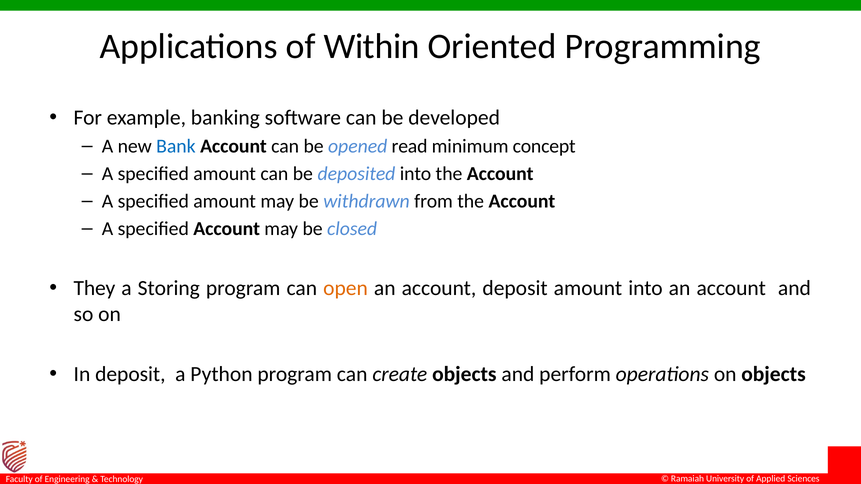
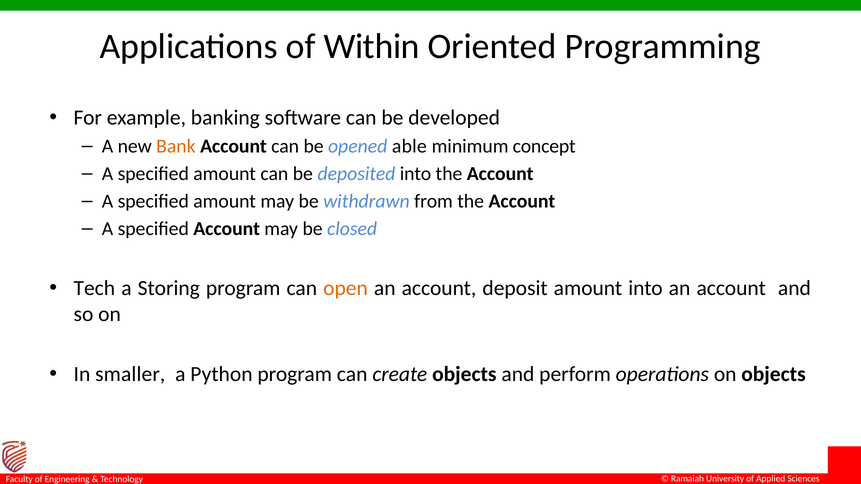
Bank colour: blue -> orange
read: read -> able
They: They -> Tech
In deposit: deposit -> smaller
